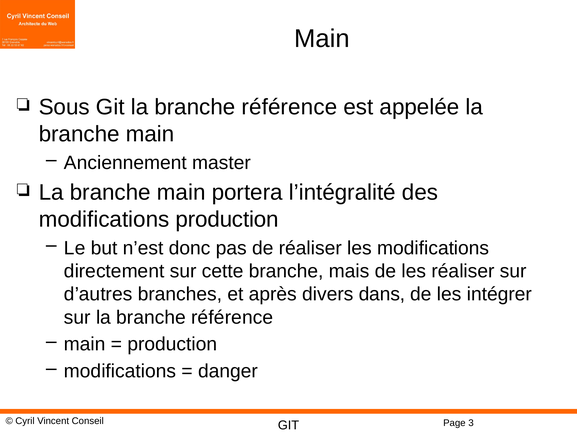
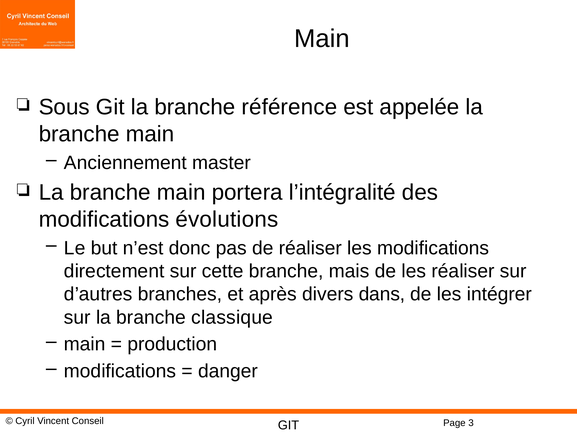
modifications production: production -> évolutions
sur la branche référence: référence -> classique
